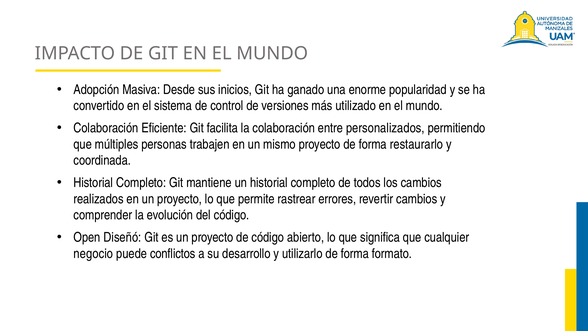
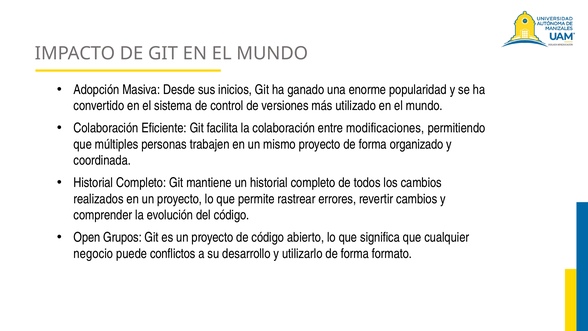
personalizados: personalizados -> modificaciones
restaurarlo: restaurarlo -> organizado
Diseñó: Diseñó -> Grupos
